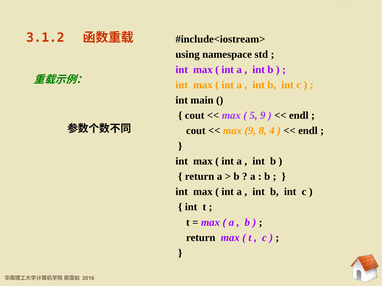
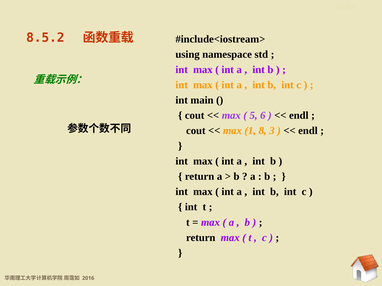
3.1.2: 3.1.2 -> 8.5.2
5 9: 9 -> 6
max 9: 9 -> 1
4: 4 -> 3
